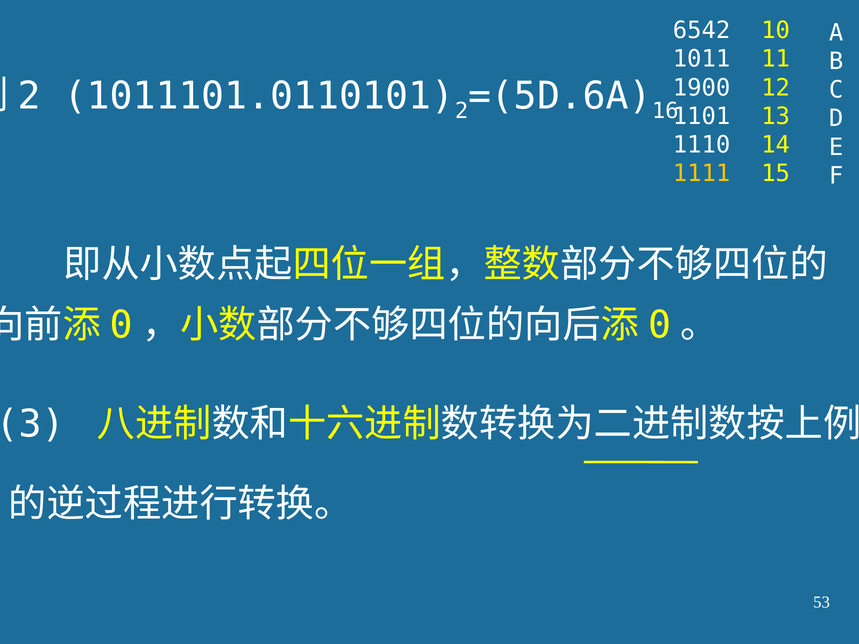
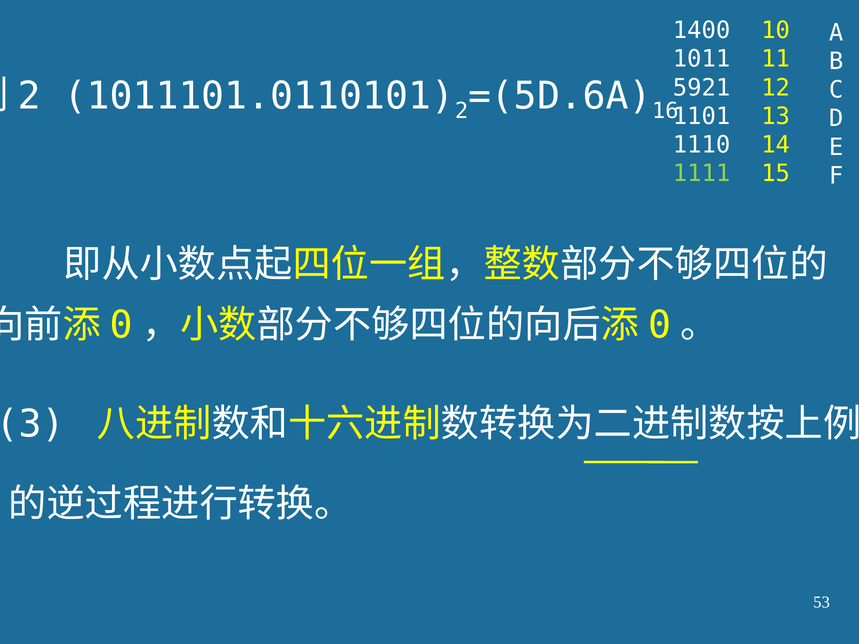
6542: 6542 -> 1400
1900: 1900 -> 5921
1111 colour: yellow -> light green
